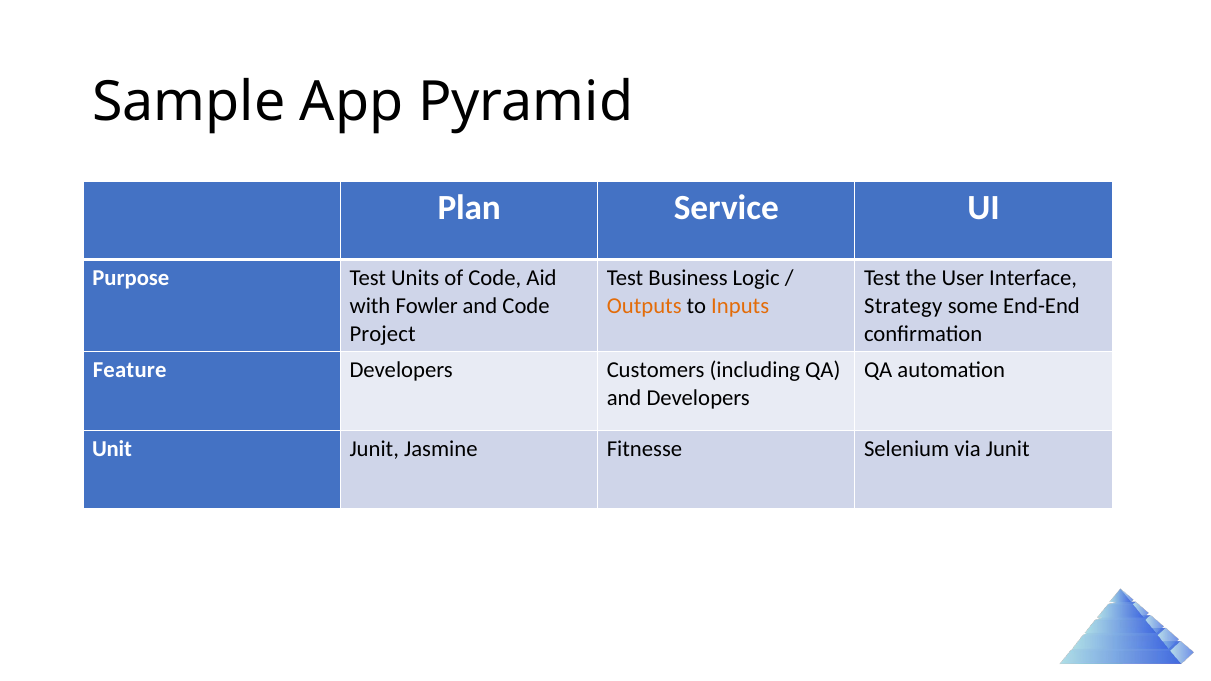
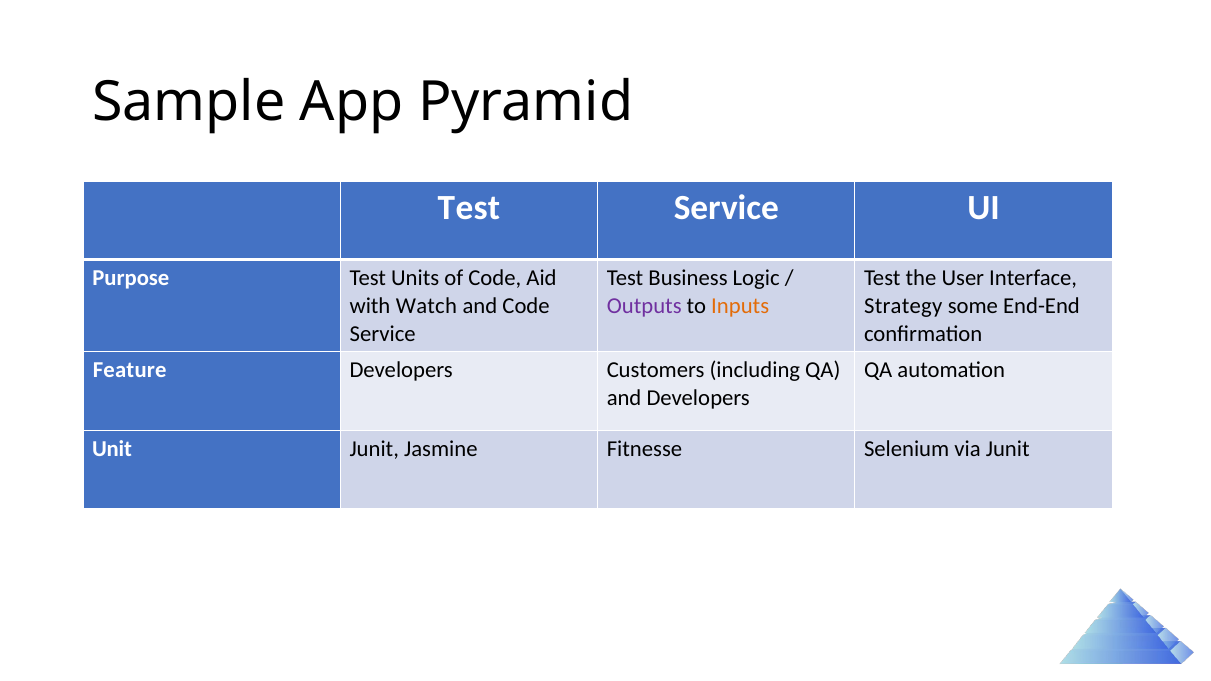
Plan at (469, 208): Plan -> Test
Fowler: Fowler -> Watch
Outputs colour: orange -> purple
Project at (383, 334): Project -> Service
